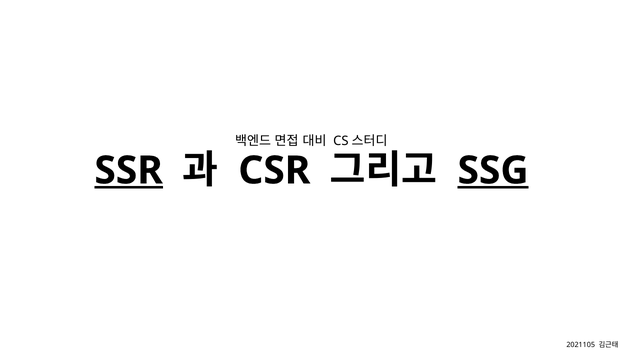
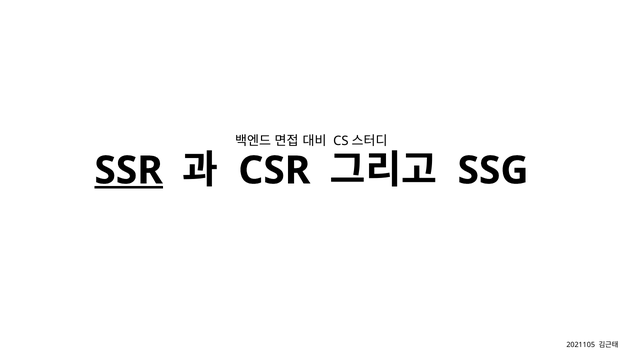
SSG underline: present -> none
